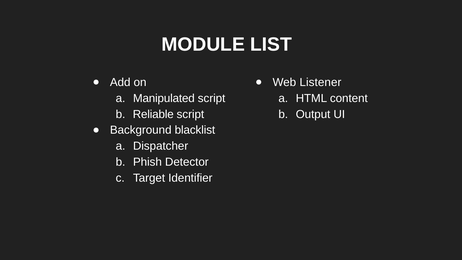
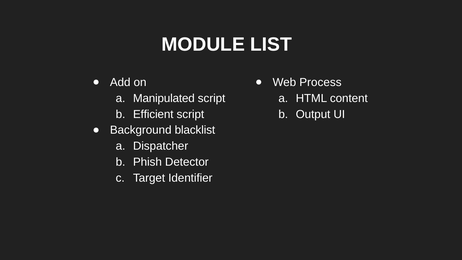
Listener: Listener -> Process
Reliable: Reliable -> Efficient
